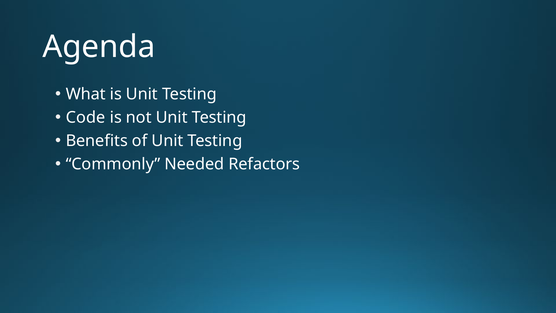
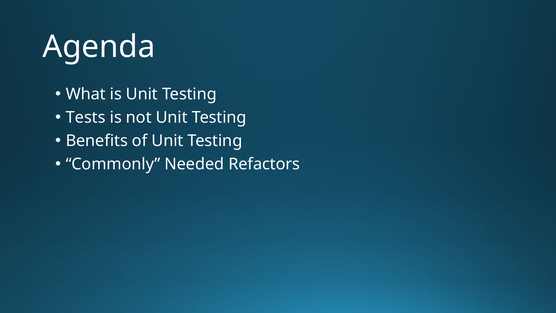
Code: Code -> Tests
